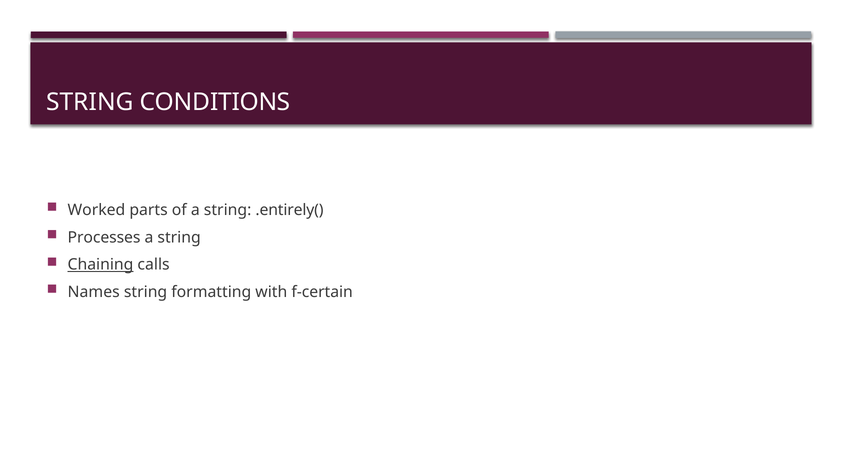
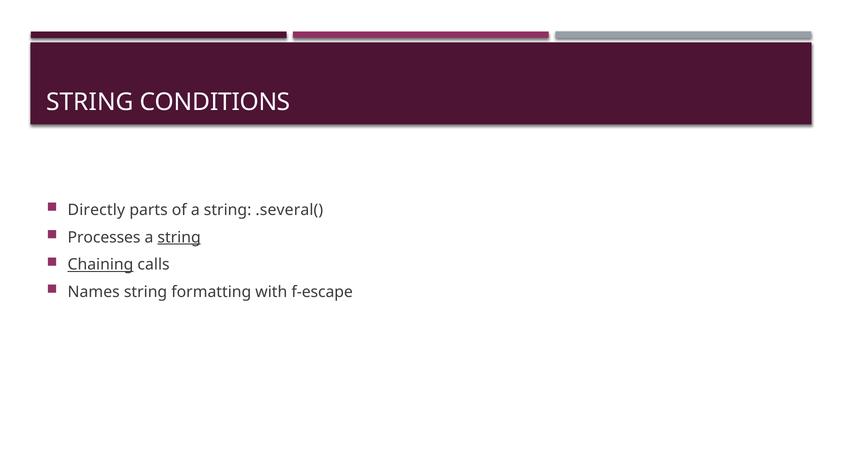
Worked: Worked -> Directly
.entirely(: .entirely( -> .several(
string at (179, 238) underline: none -> present
f-certain: f-certain -> f-escape
